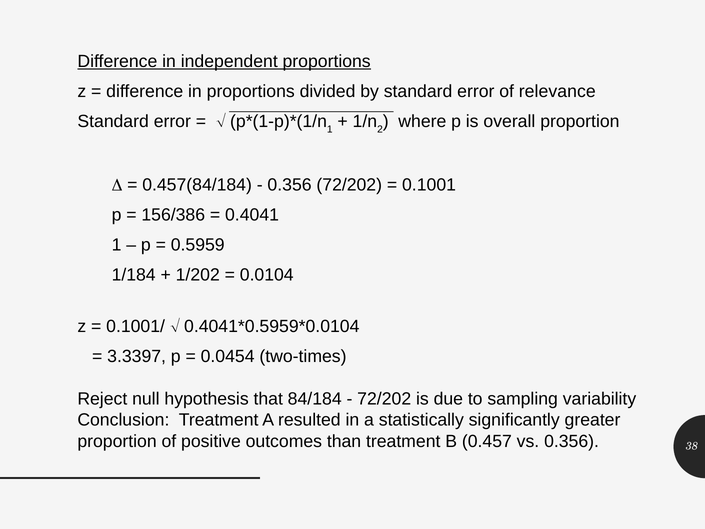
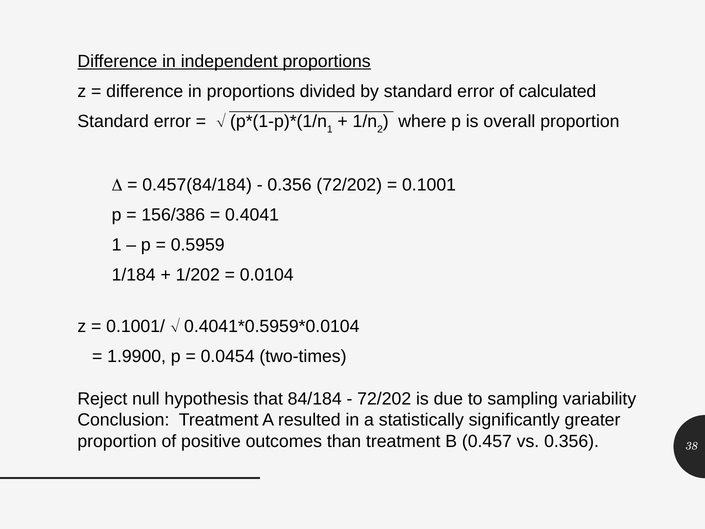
relevance: relevance -> calculated
3.3397: 3.3397 -> 1.9900
